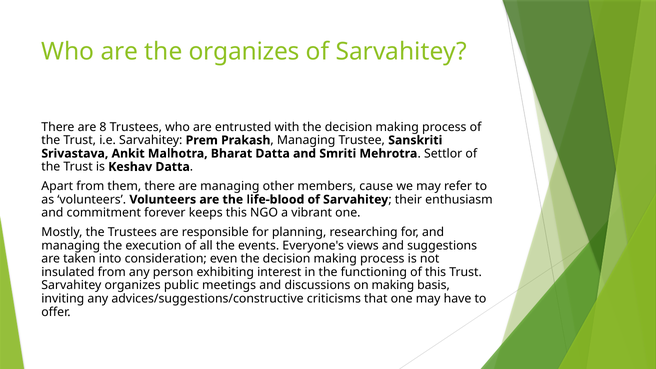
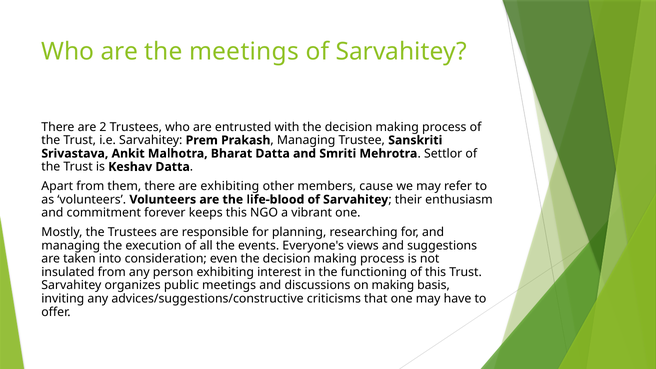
the organizes: organizes -> meetings
8: 8 -> 2
are managing: managing -> exhibiting
